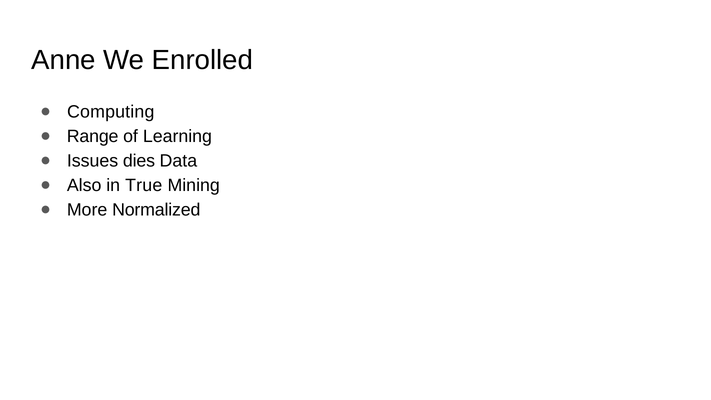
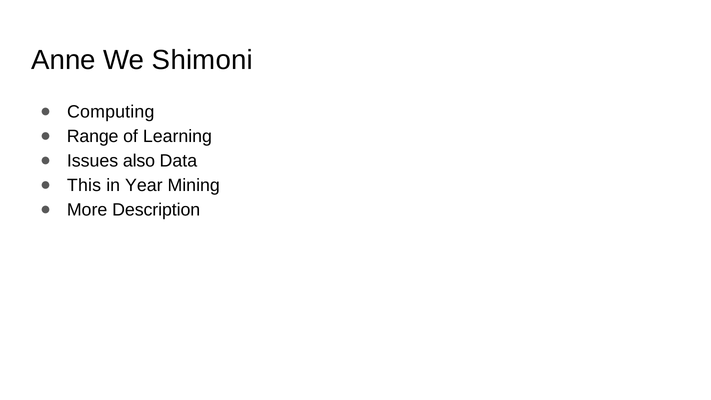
Enrolled: Enrolled -> Shimoni
dies: dies -> also
Also: Also -> This
True: True -> Year
Normalized: Normalized -> Description
